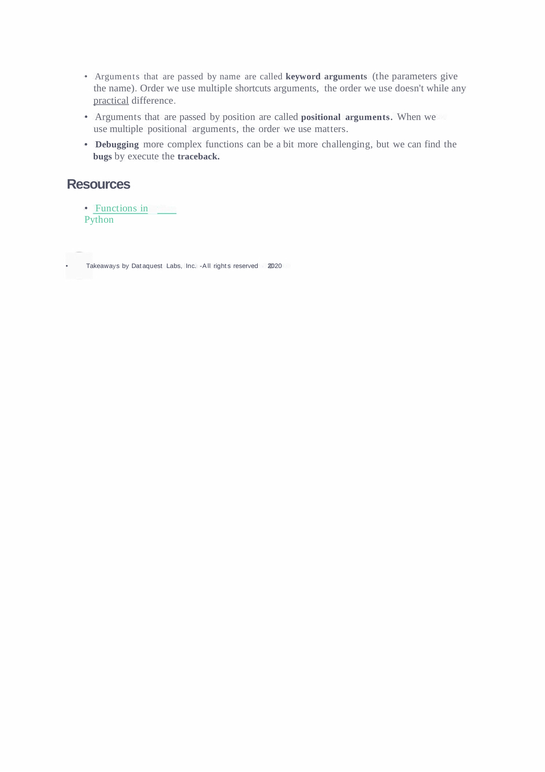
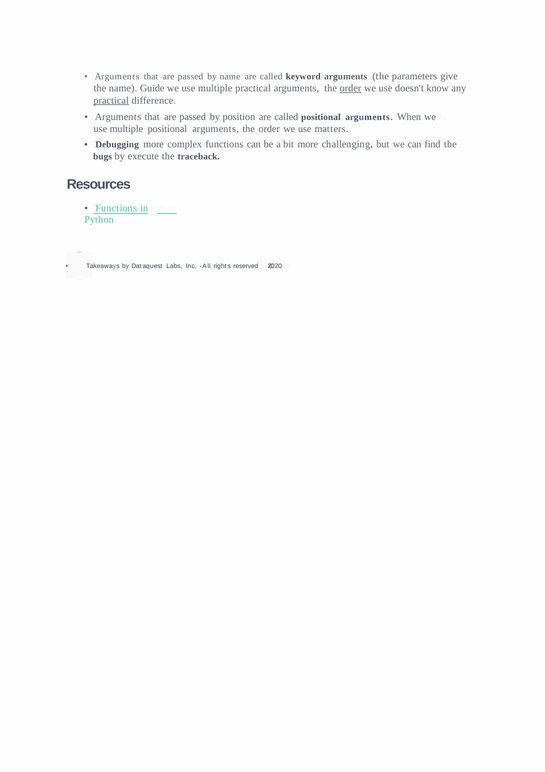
name Order: Order -> Guide
multiple shortcuts: shortcuts -> practical
order at (350, 88) underline: none -> present
while: while -> know
